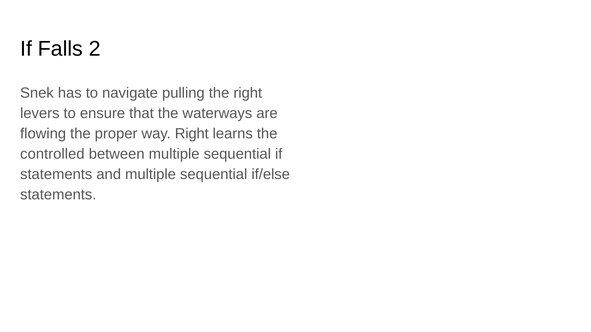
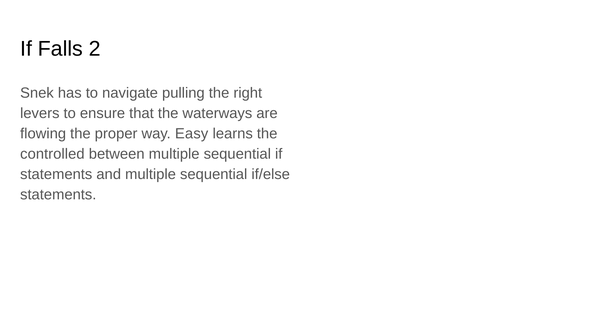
way Right: Right -> Easy
